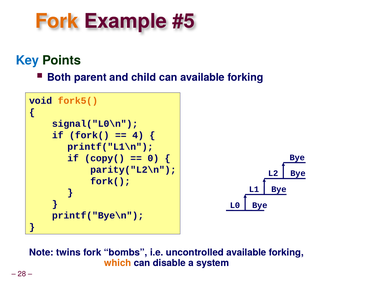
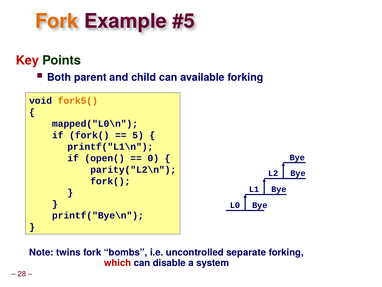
Key colour: blue -> red
signal("L0\n: signal("L0\n -> mapped("L0\n
4: 4 -> 5
copy(: copy( -> open(
uncontrolled available: available -> separate
which colour: orange -> red
